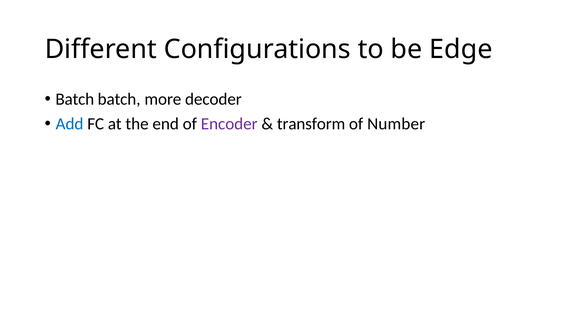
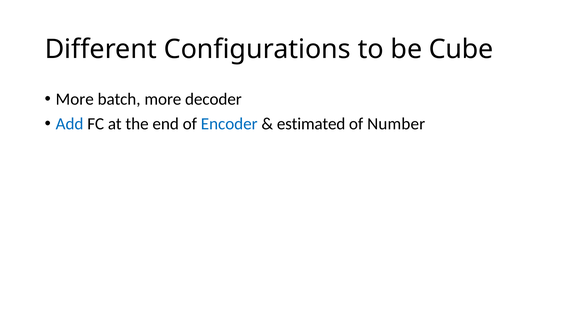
Edge: Edge -> Cube
Batch at (75, 99): Batch -> More
Encoder colour: purple -> blue
transform: transform -> estimated
